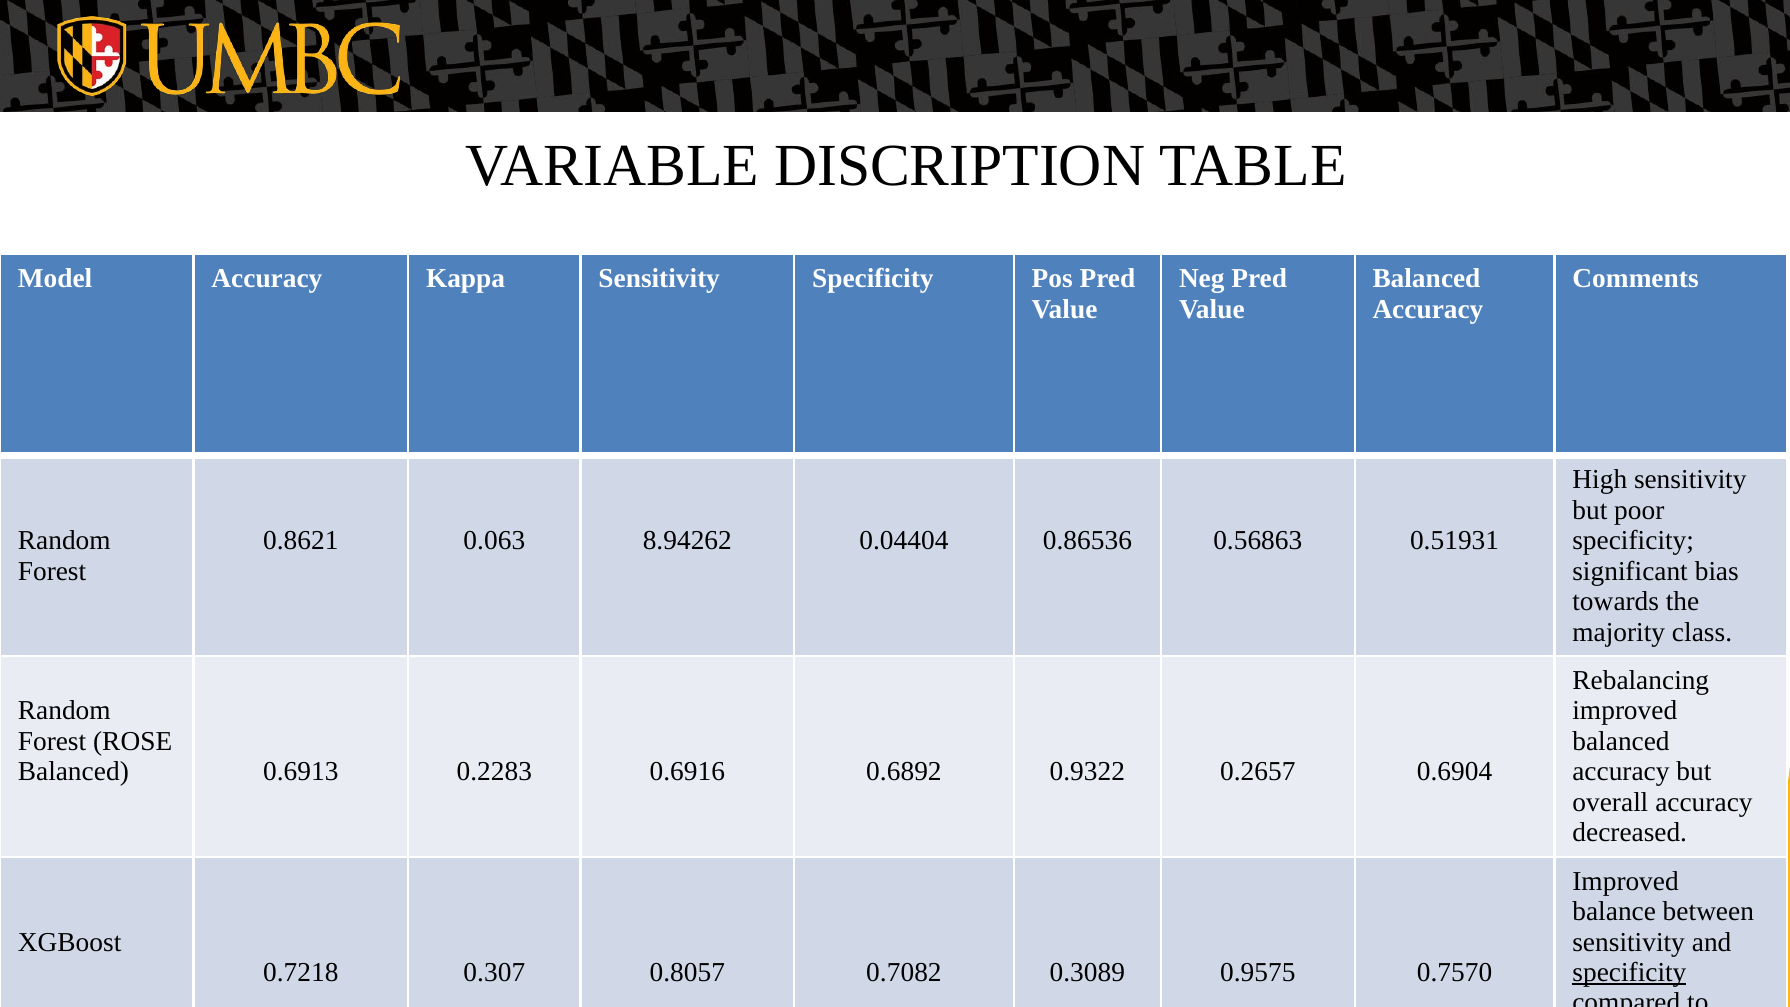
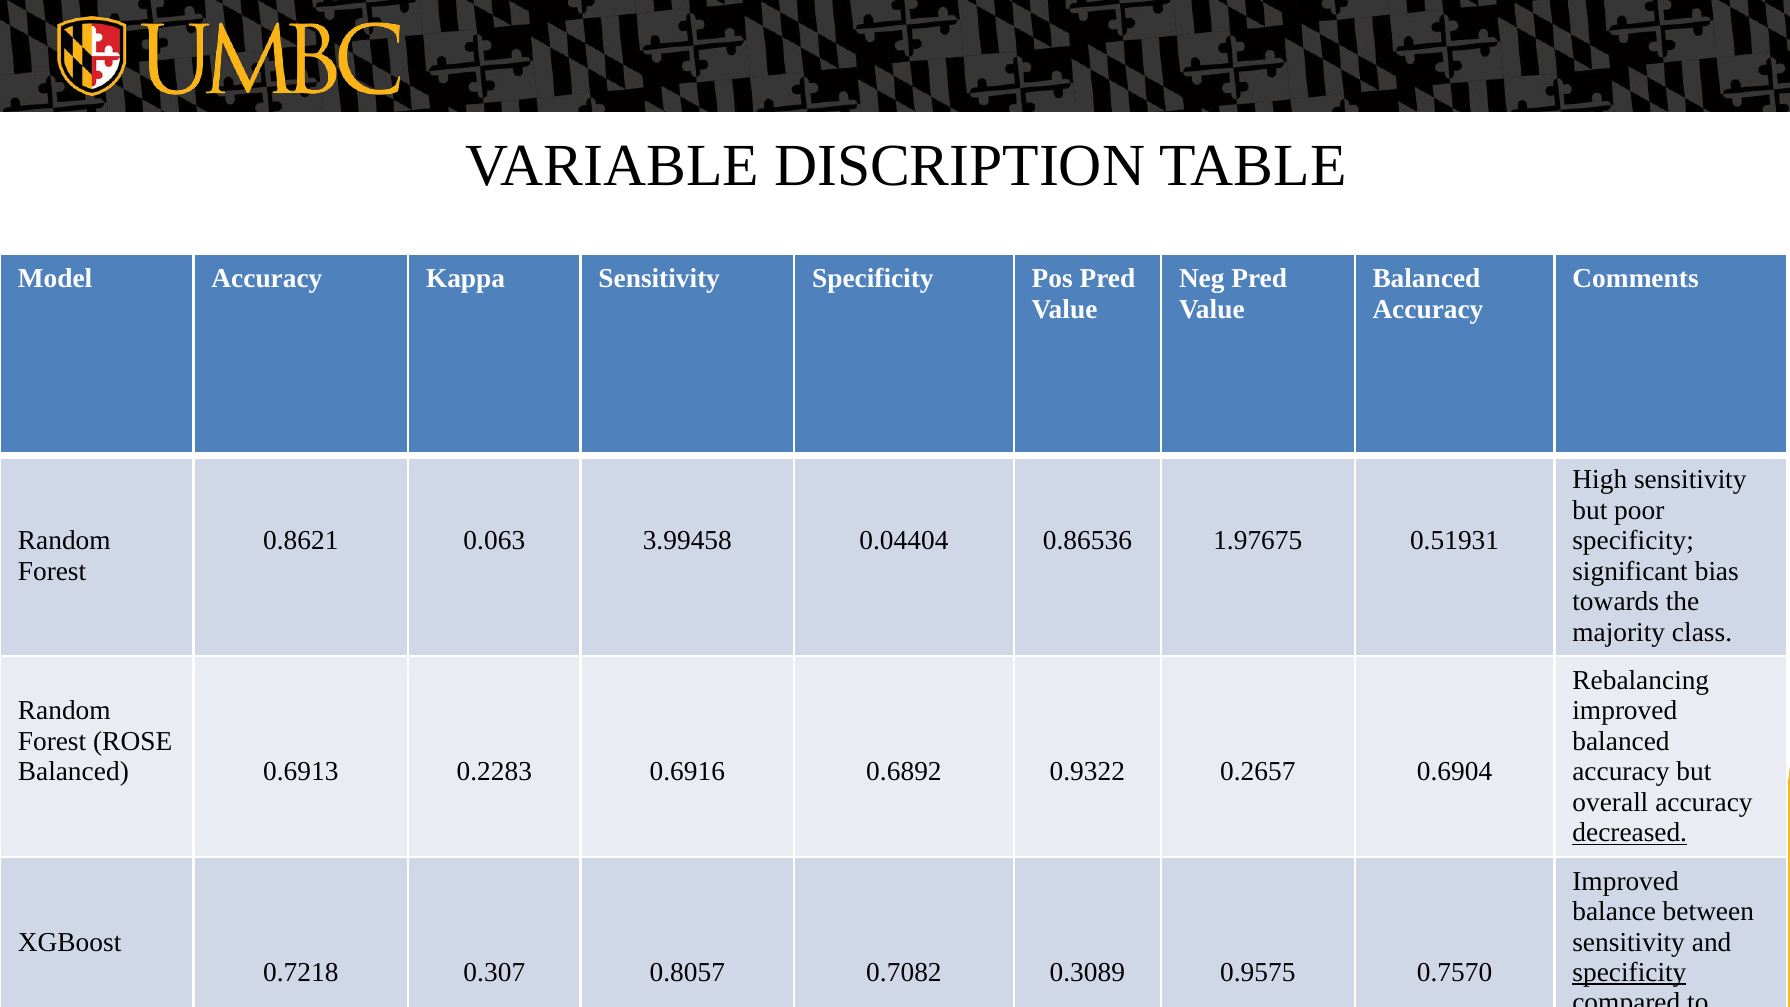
8.94262: 8.94262 -> 3.99458
0.56863: 0.56863 -> 1.97675
decreased underline: none -> present
